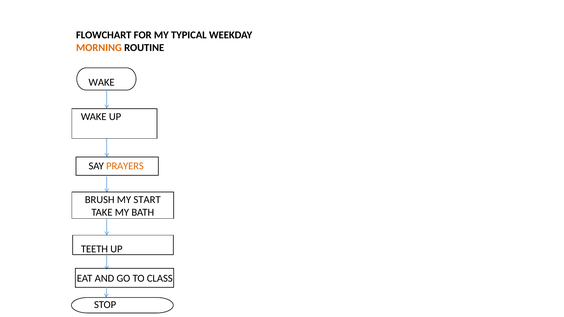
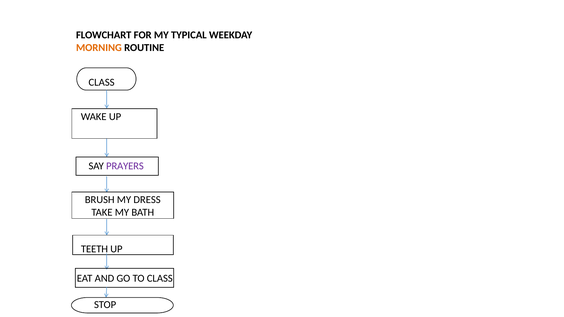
WAKE at (102, 82): WAKE -> CLASS
PRAYERS colour: orange -> purple
START: START -> DRESS
